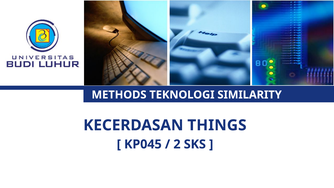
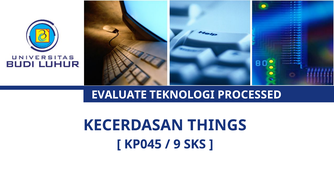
METHODS: METHODS -> EVALUATE
SIMILARITY: SIMILARITY -> PROCESSED
2: 2 -> 9
